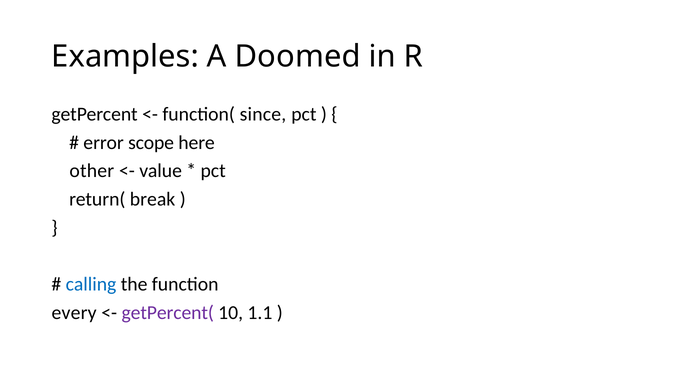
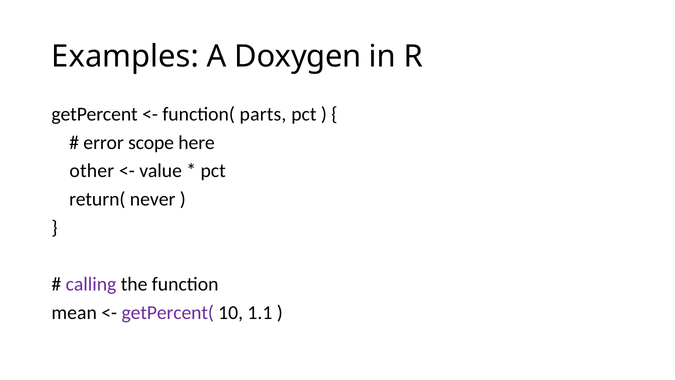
Doomed: Doomed -> Doxygen
since: since -> parts
break: break -> never
calling colour: blue -> purple
every: every -> mean
